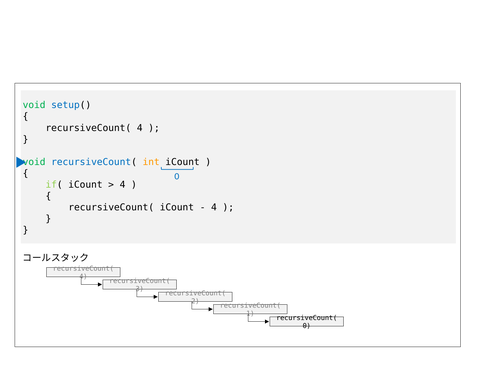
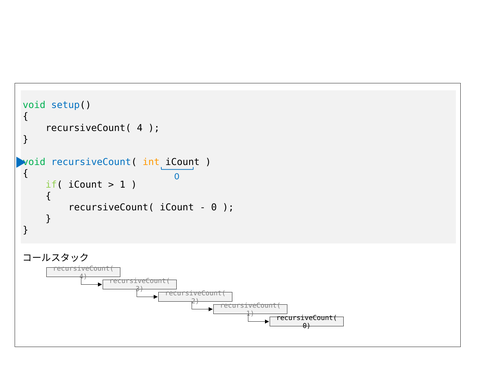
4 at (123, 185): 4 -> 1
4 at (214, 208): 4 -> 0
